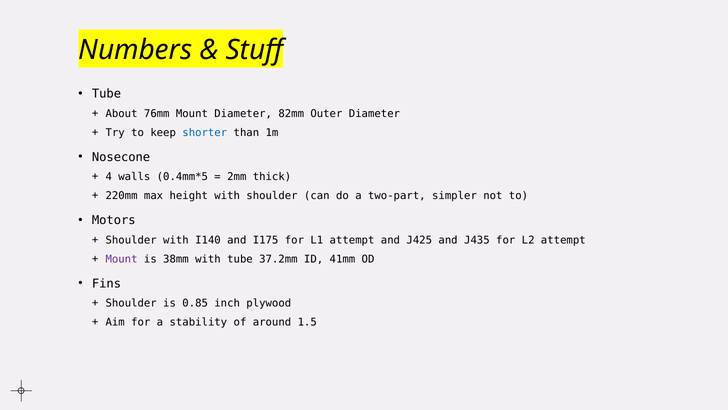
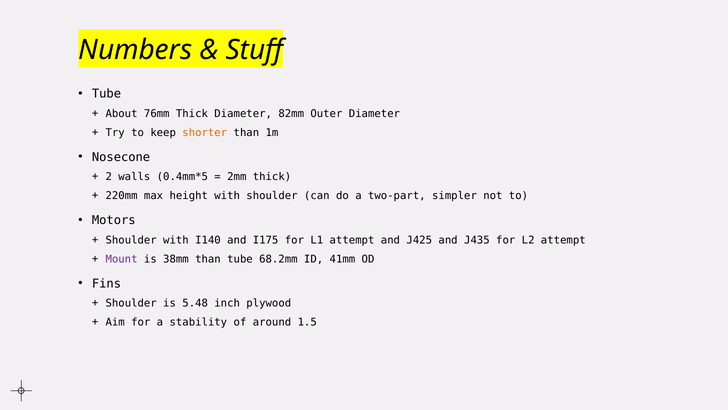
76mm Mount: Mount -> Thick
shorter colour: blue -> orange
4: 4 -> 2
38mm with: with -> than
37.2mm: 37.2mm -> 68.2mm
0.85: 0.85 -> 5.48
